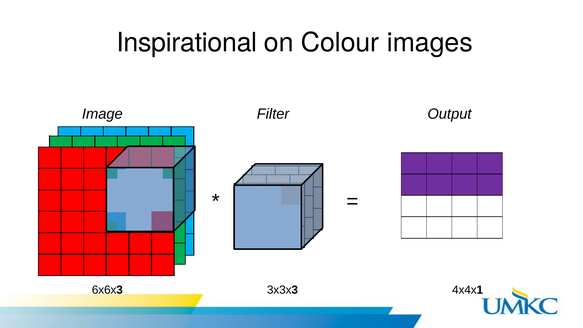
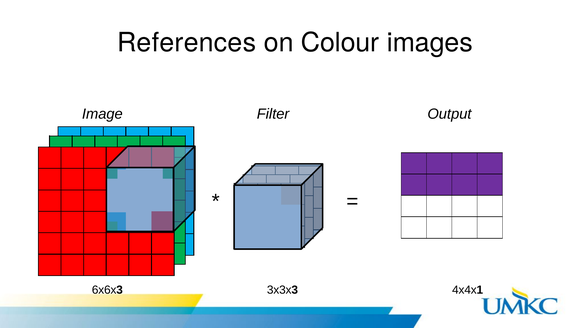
Inspirational: Inspirational -> References
